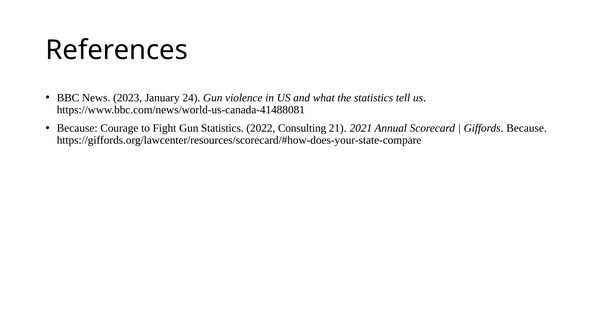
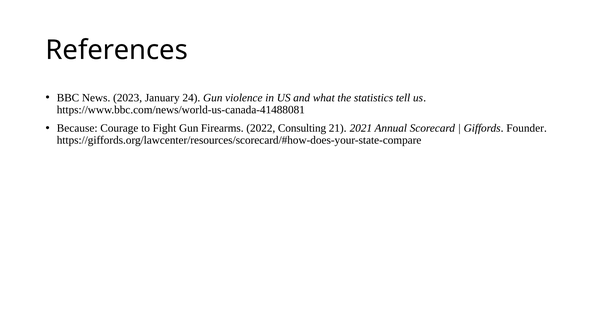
Gun Statistics: Statistics -> Firearms
Giffords Because: Because -> Founder
